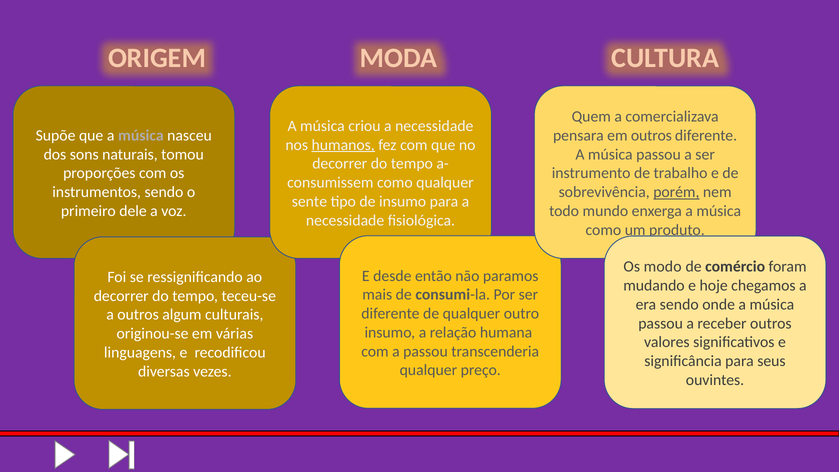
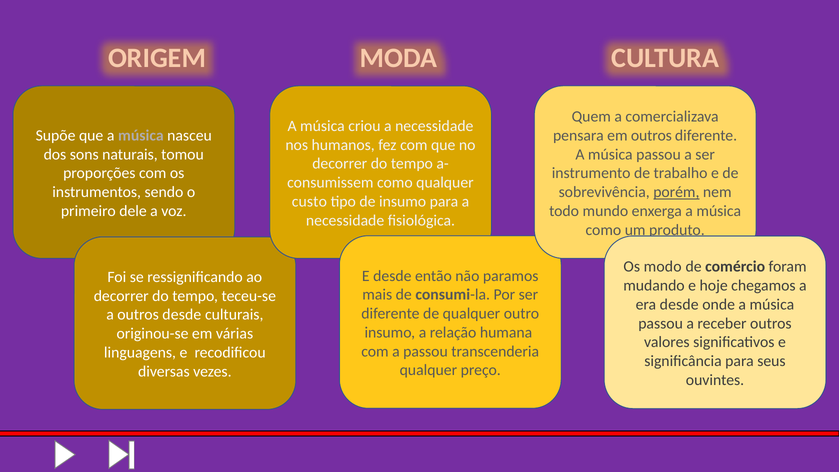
humanos underline: present -> none
sente: sente -> custo
era sendo: sendo -> desde
outros algum: algum -> desde
